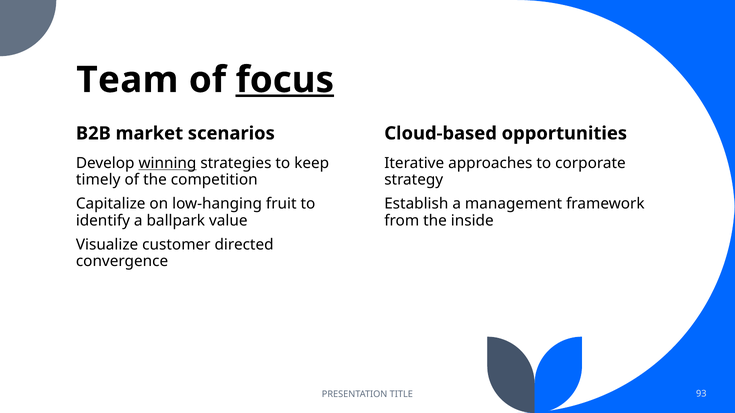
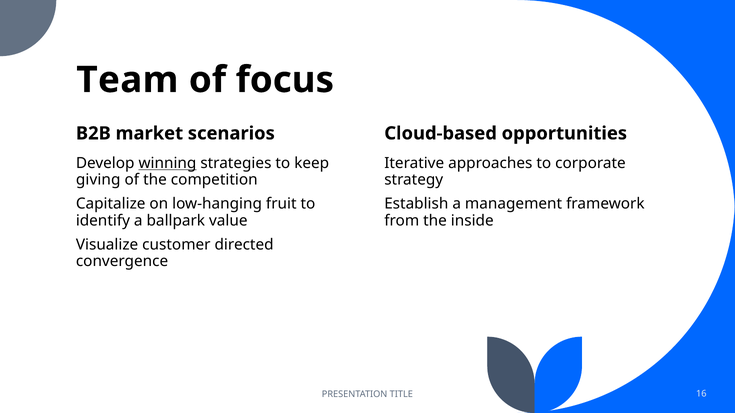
focus underline: present -> none
timely: timely -> giving
93: 93 -> 16
